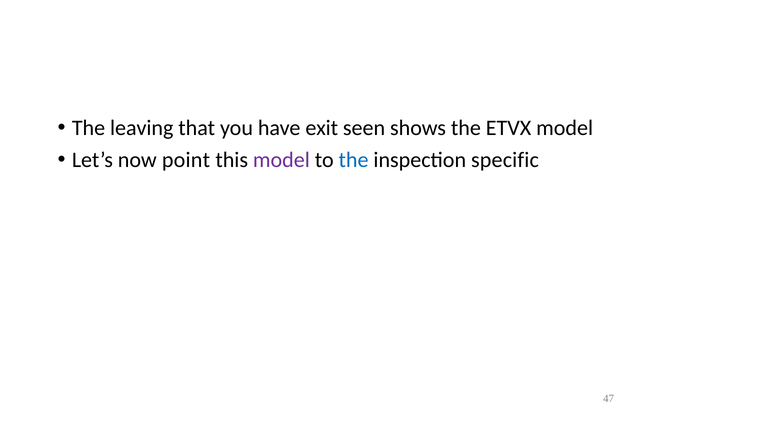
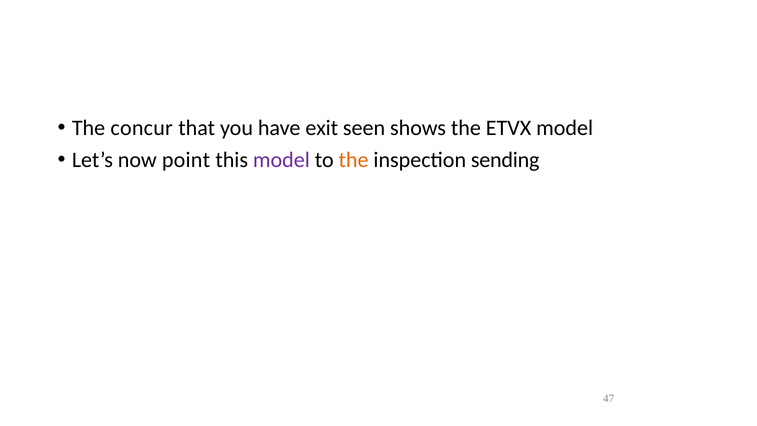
leaving: leaving -> concur
the at (354, 160) colour: blue -> orange
specific: specific -> sending
